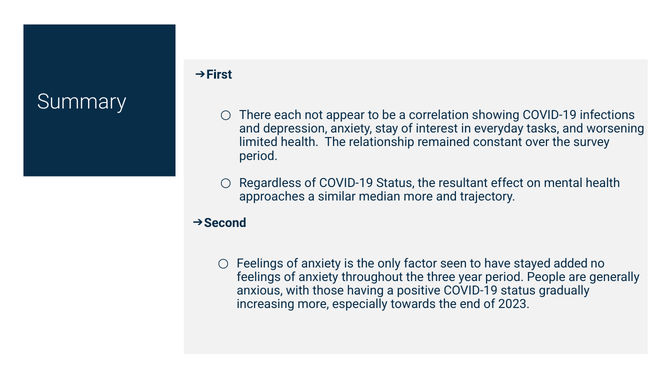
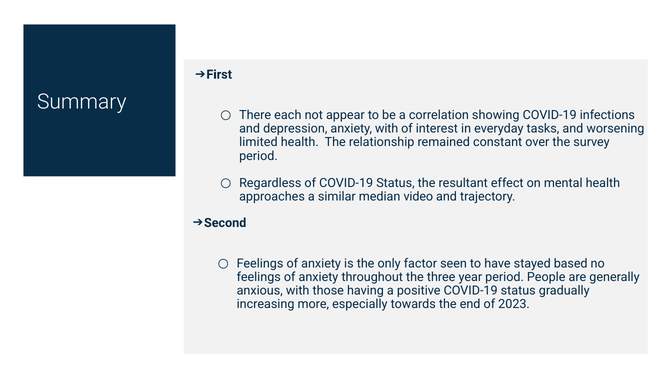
anxiety stay: stay -> with
median more: more -> video
added: added -> based
